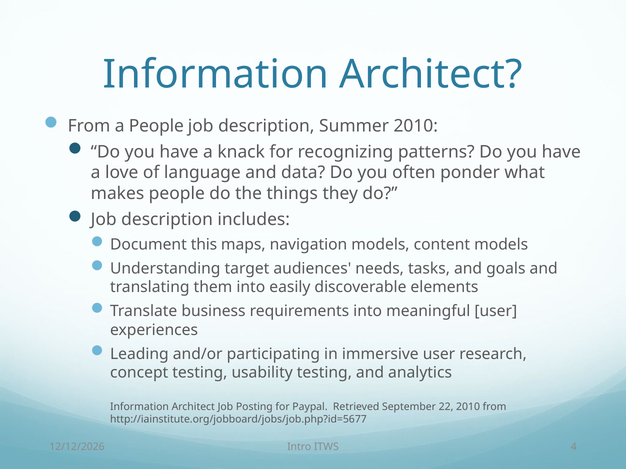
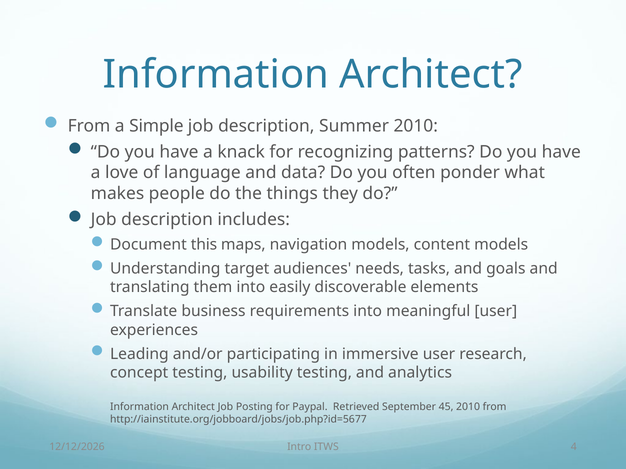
a People: People -> Simple
22: 22 -> 45
